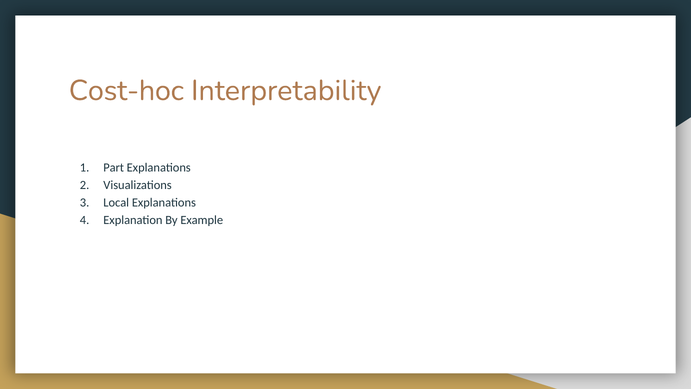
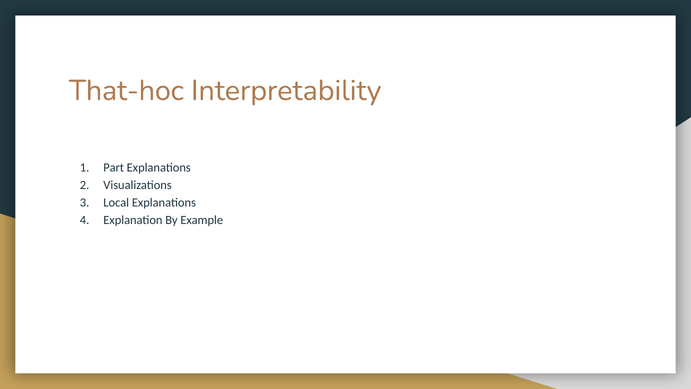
Cost-hoc: Cost-hoc -> That-hoc
